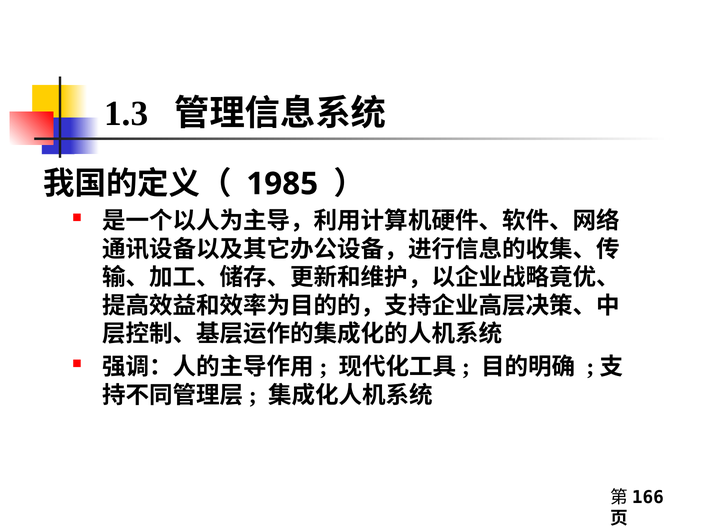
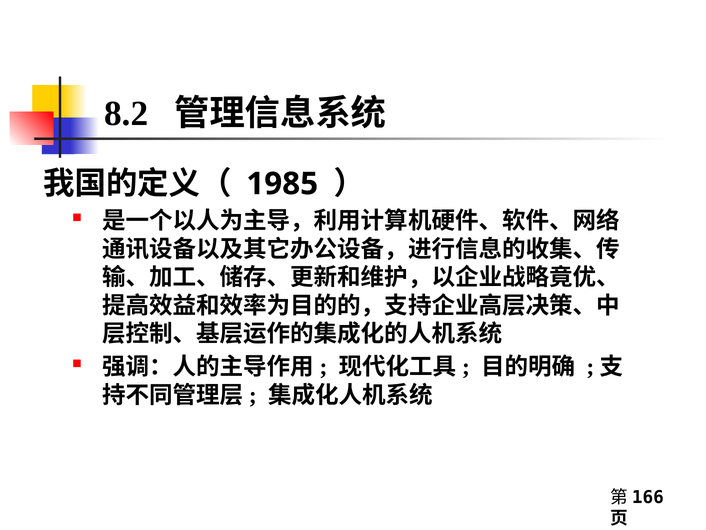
1.3: 1.3 -> 8.2
